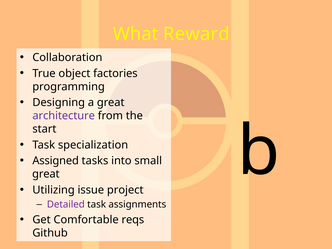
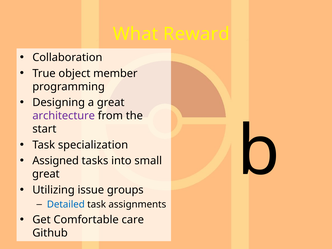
factories: factories -> member
project: project -> groups
Detailed colour: purple -> blue
reqs: reqs -> care
